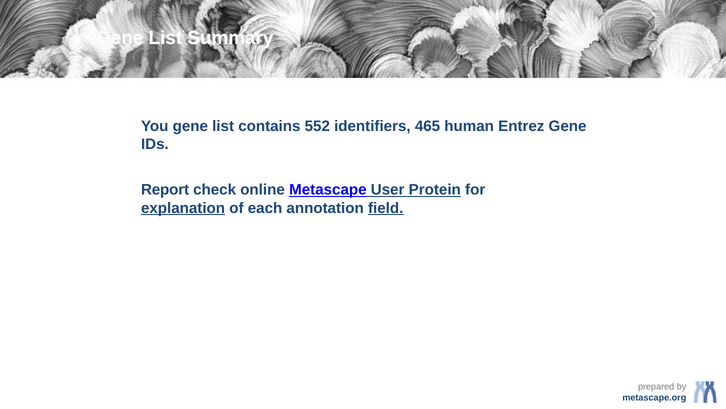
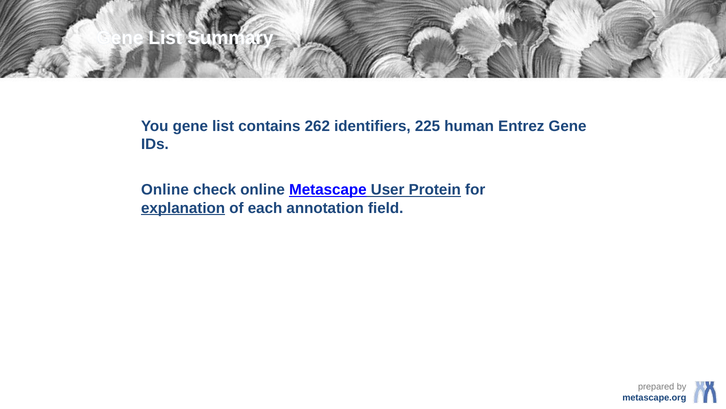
552: 552 -> 262
465: 465 -> 225
Report at (165, 190): Report -> Online
field underline: present -> none
